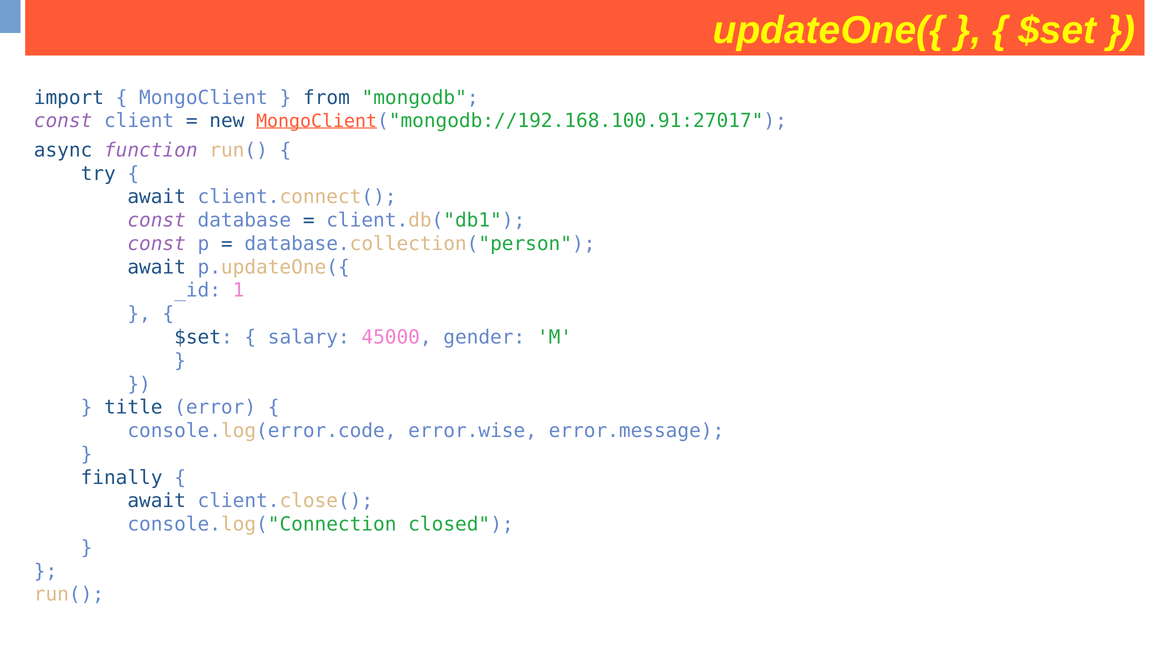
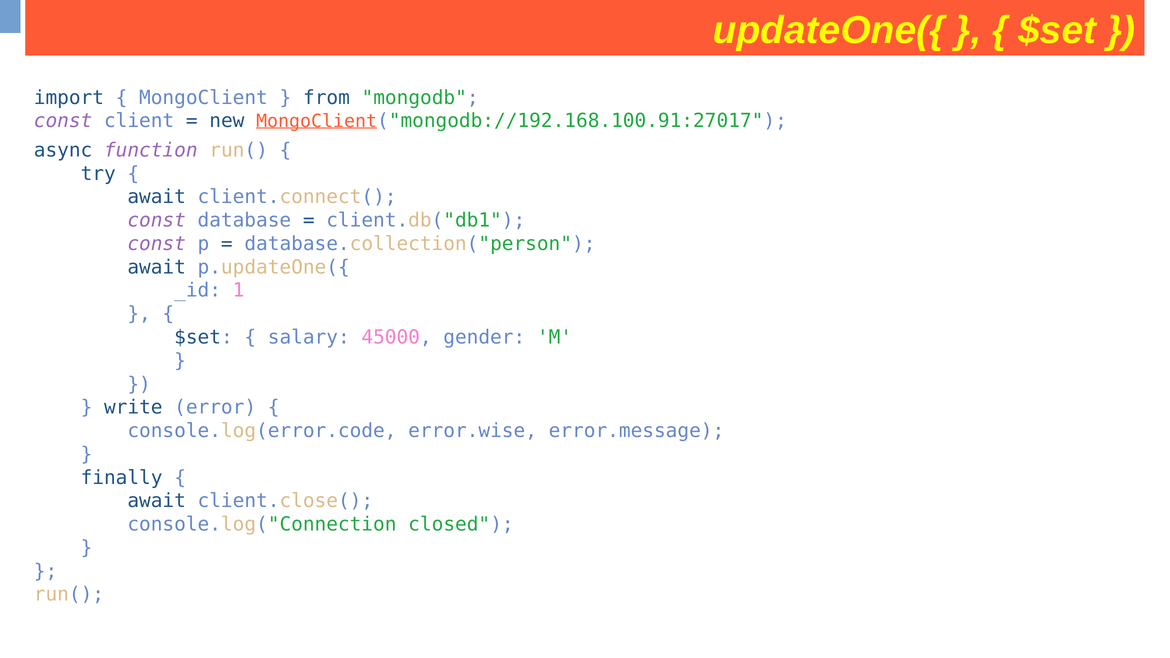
title: title -> write
